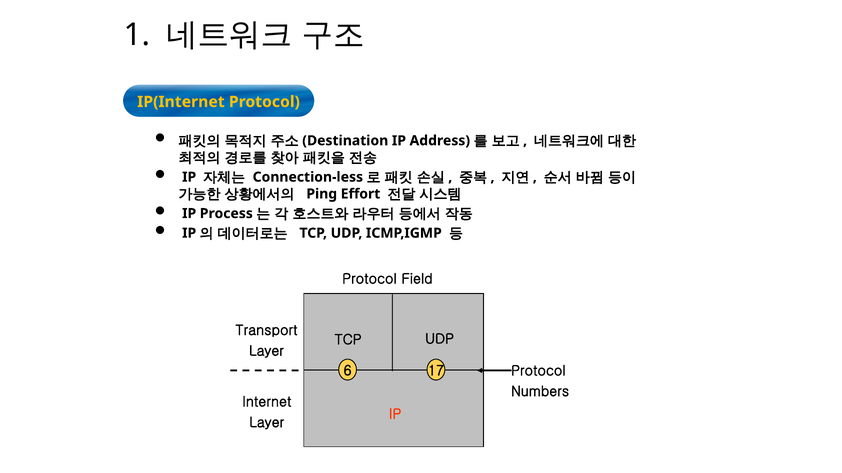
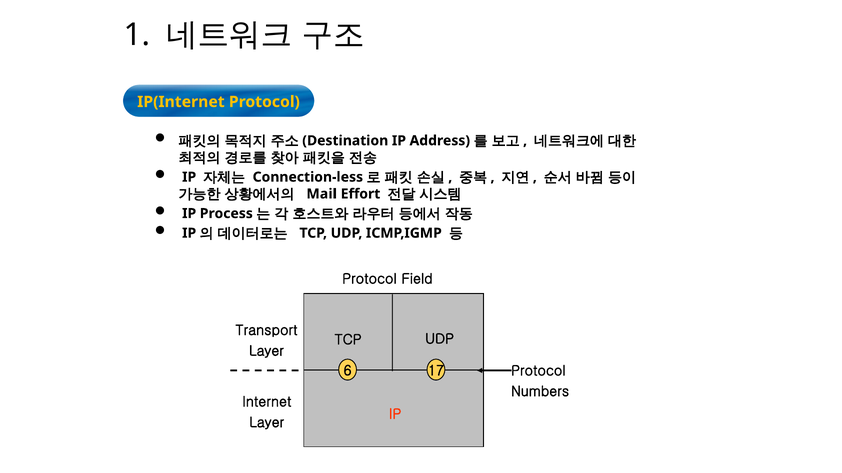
Ping: Ping -> Mail
